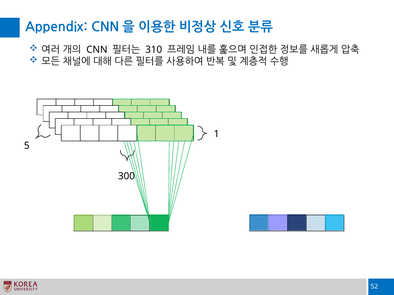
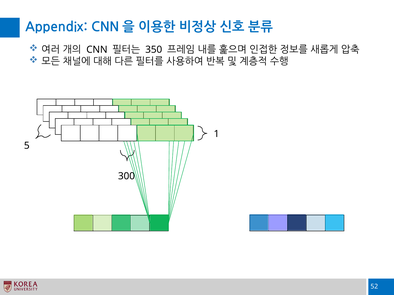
310: 310 -> 350
